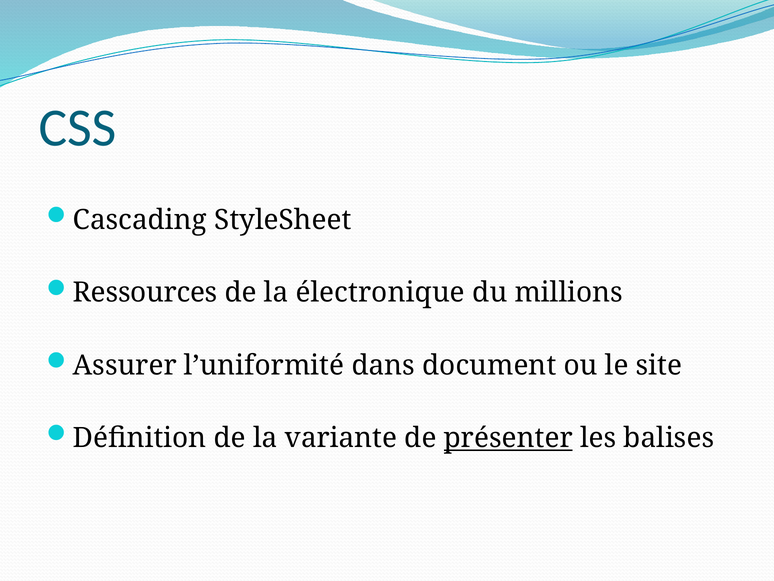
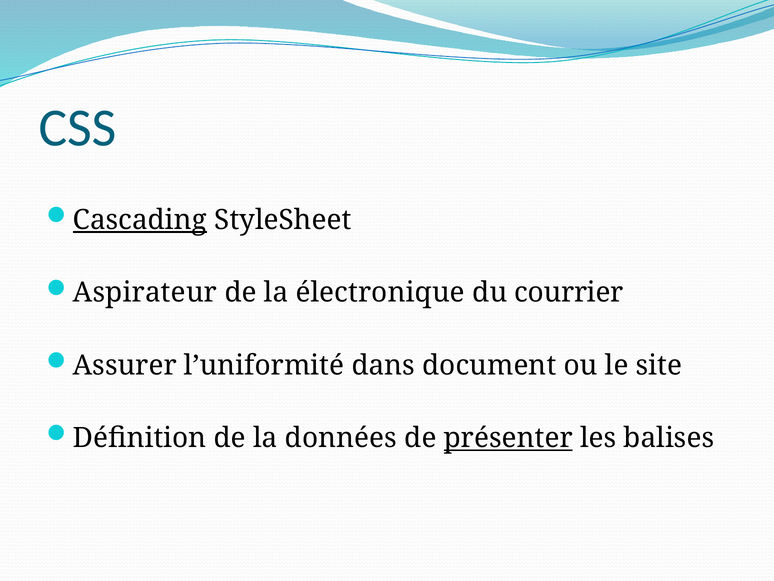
Cascading underline: none -> present
Ressources: Ressources -> Aspirateur
millions: millions -> courrier
variante: variante -> données
